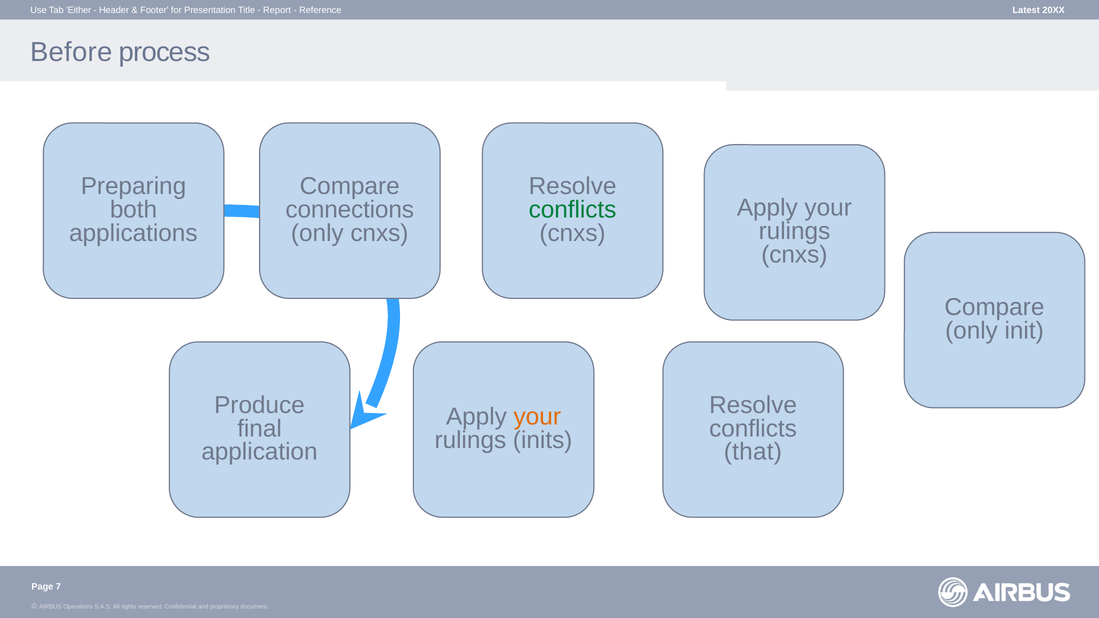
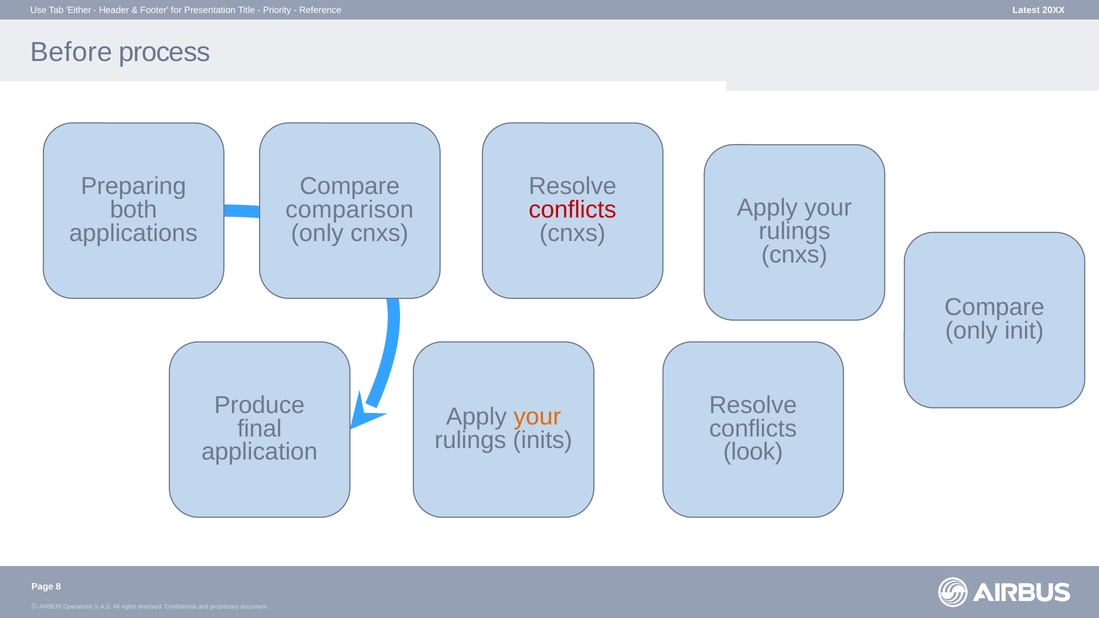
Report: Report -> Priority
connections: connections -> comparison
conflicts at (573, 210) colour: green -> red
that: that -> look
7: 7 -> 8
